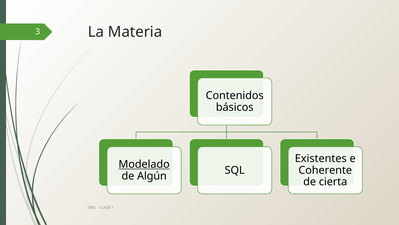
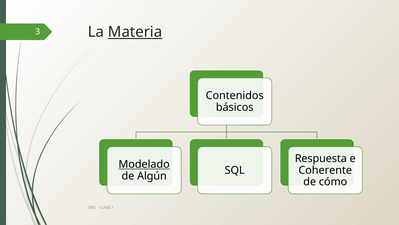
Materia underline: none -> present
Existentes: Existentes -> Respuesta
cierta: cierta -> cómo
